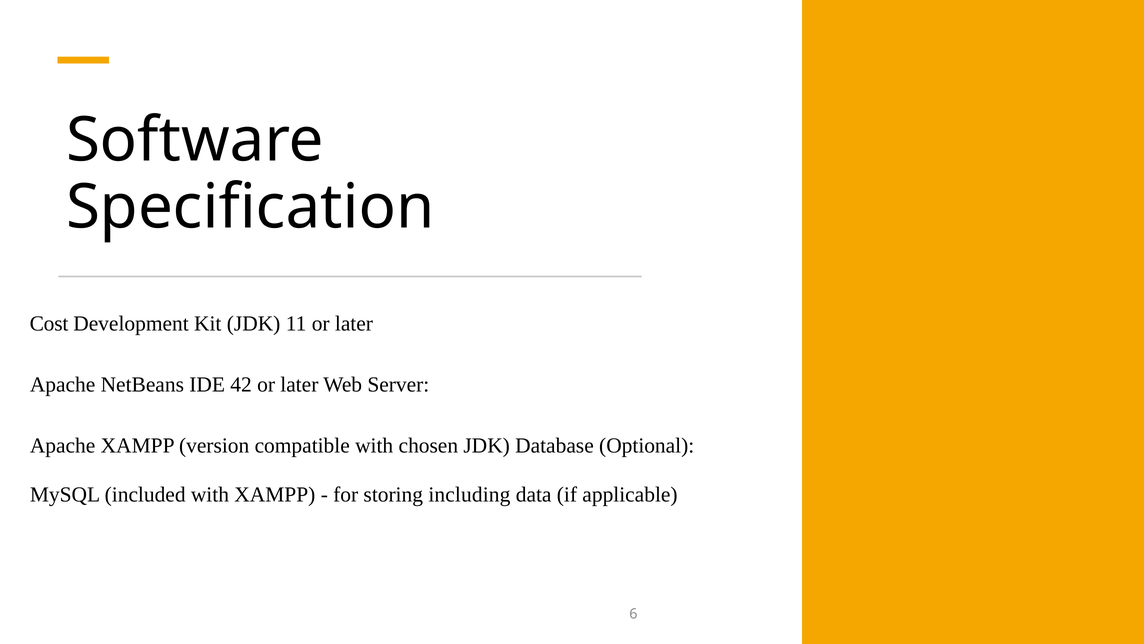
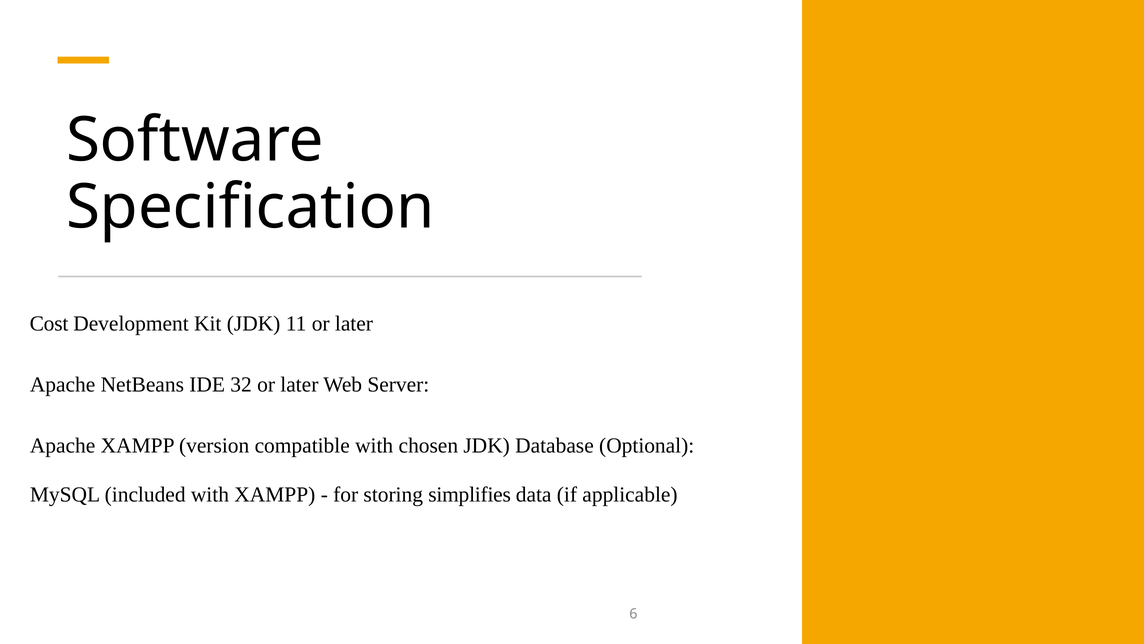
42: 42 -> 32
including: including -> simplifies
